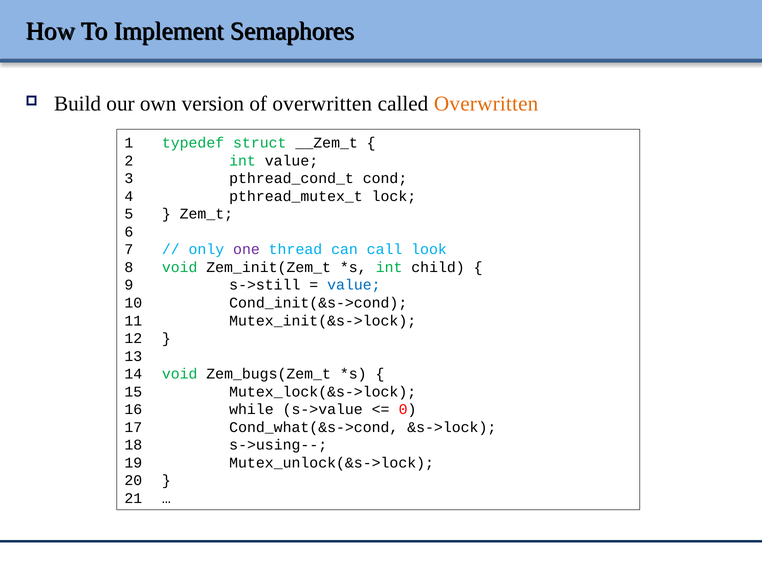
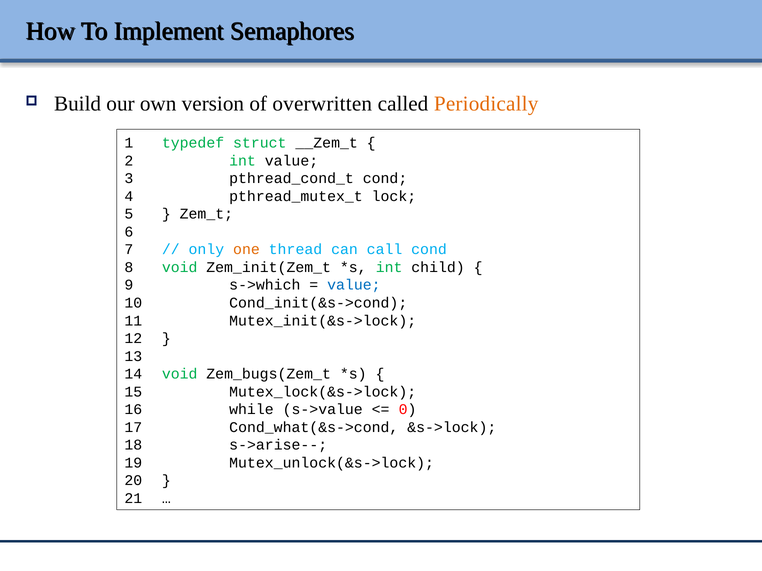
called Overwritten: Overwritten -> Periodically
one colour: purple -> orange
call look: look -> cond
s->still: s->still -> s->which
s->using--: s->using-- -> s->arise--
